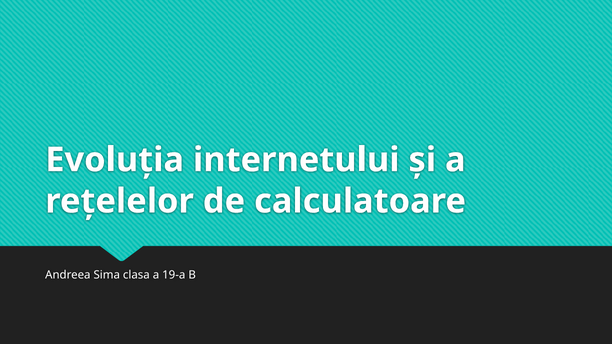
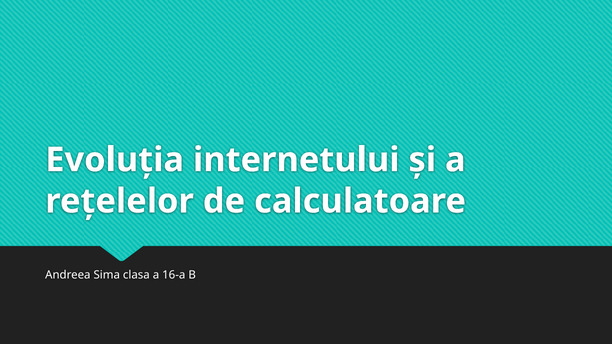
19-a: 19-a -> 16-a
